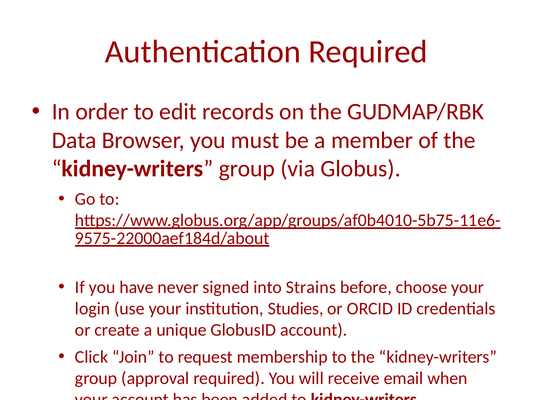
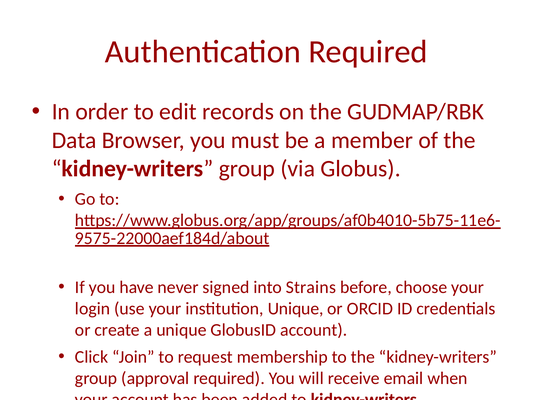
institution Studies: Studies -> Unique
